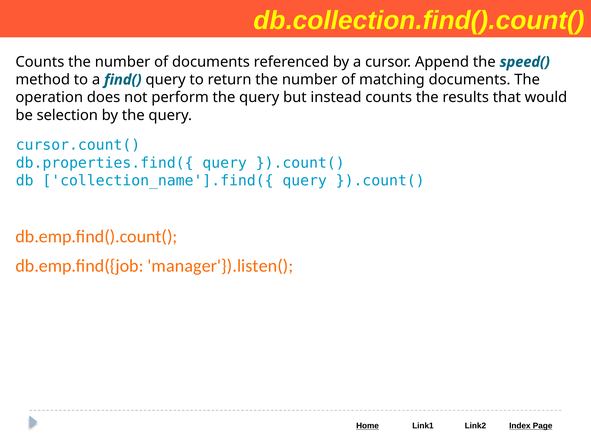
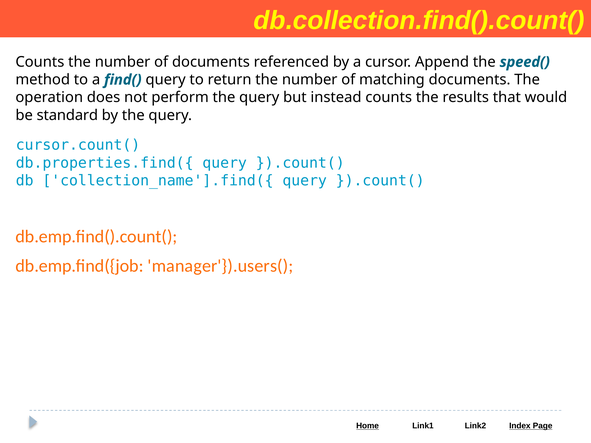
selection: selection -> standard
manager'}).listen(: manager'}).listen( -> manager'}).users(
